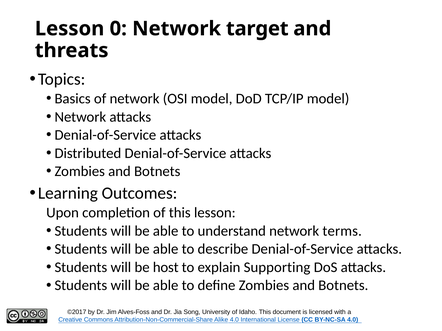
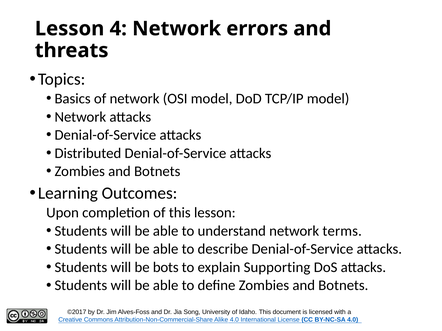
0: 0 -> 4
target: target -> errors
host: host -> bots
